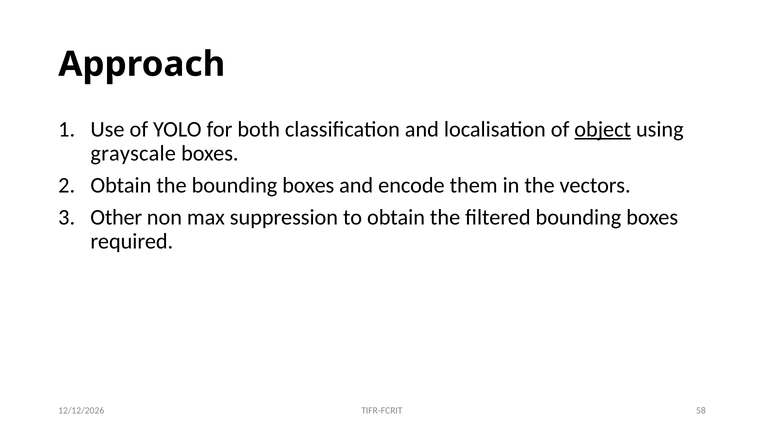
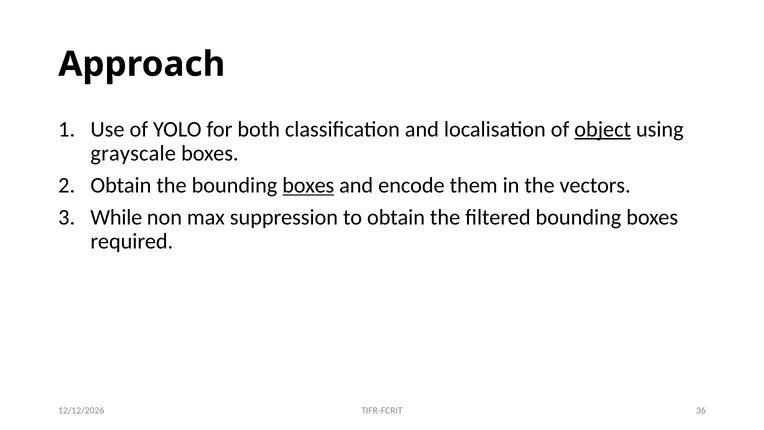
boxes at (308, 185) underline: none -> present
Other: Other -> While
58: 58 -> 36
